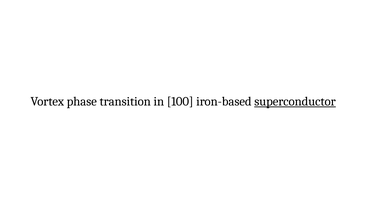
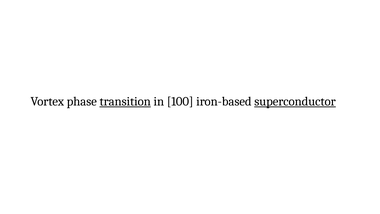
transition underline: none -> present
